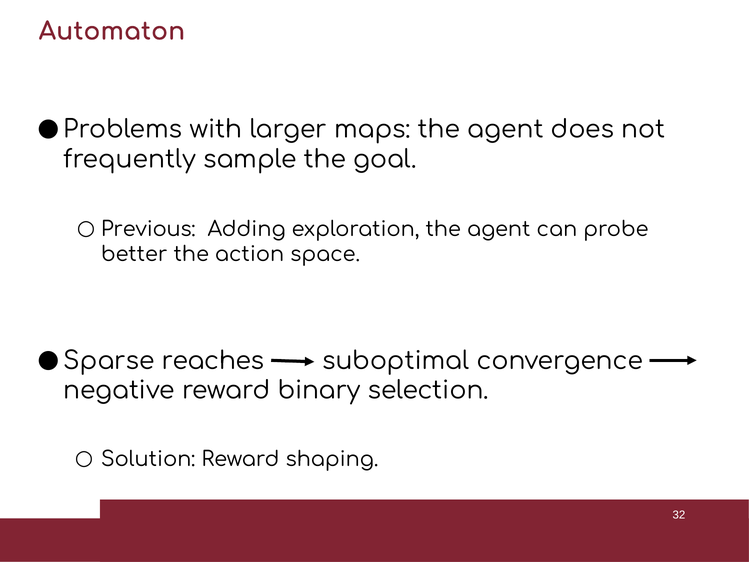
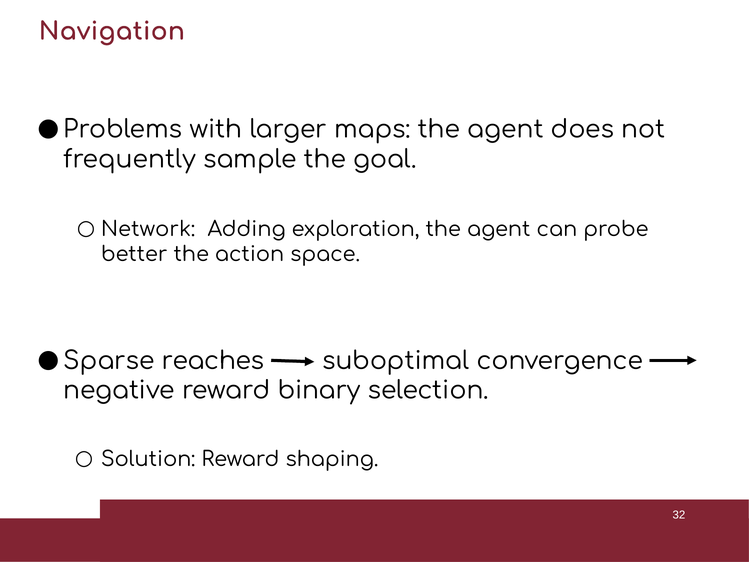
Automaton: Automaton -> Navigation
Previous: Previous -> Network
